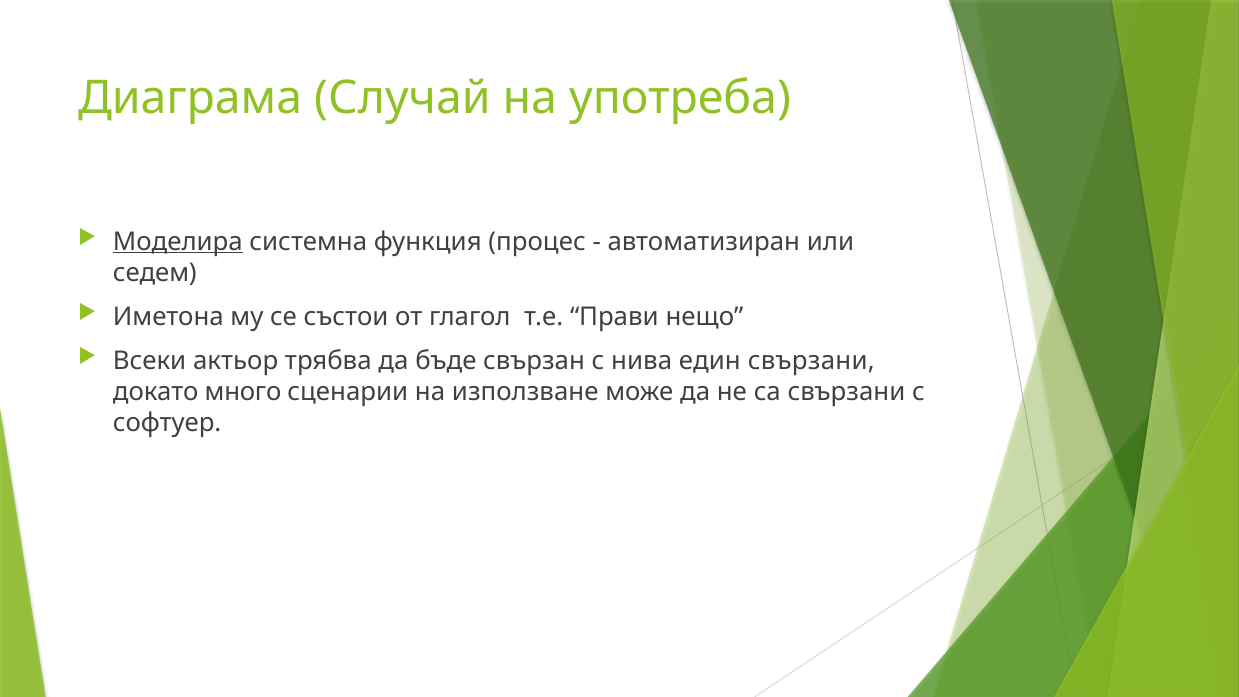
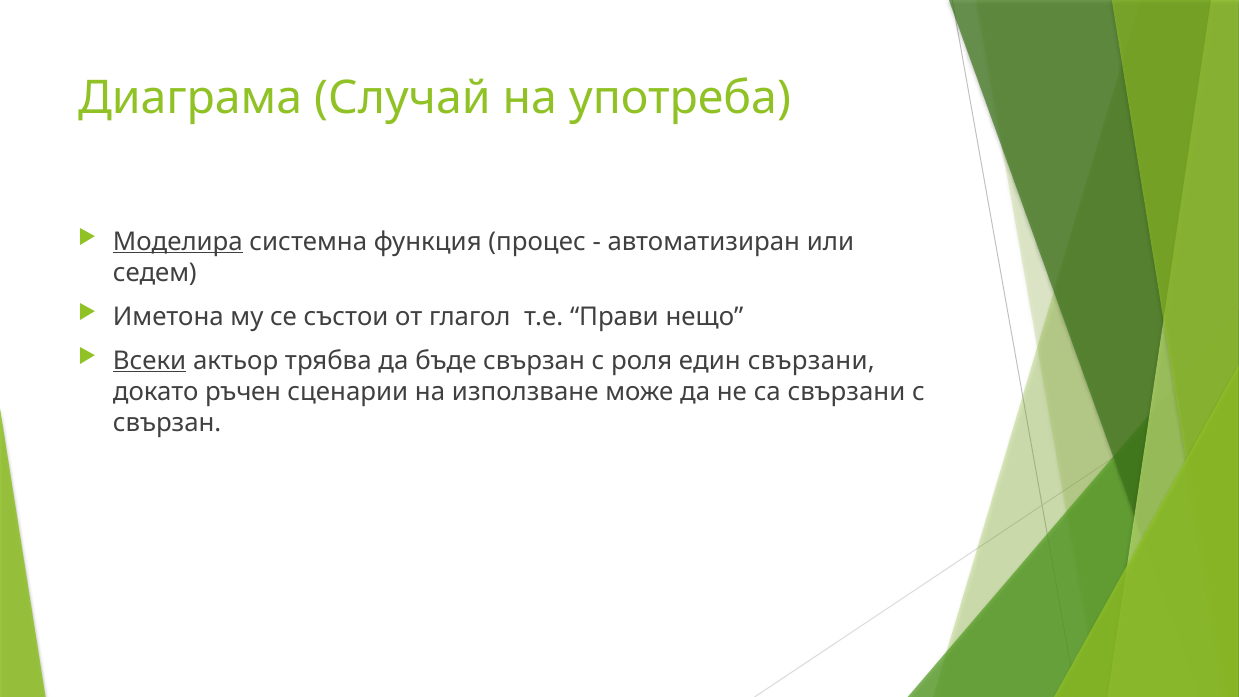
Всеки underline: none -> present
нива: нива -> роля
много: много -> ръчен
софтуер at (167, 423): софтуер -> свързан
